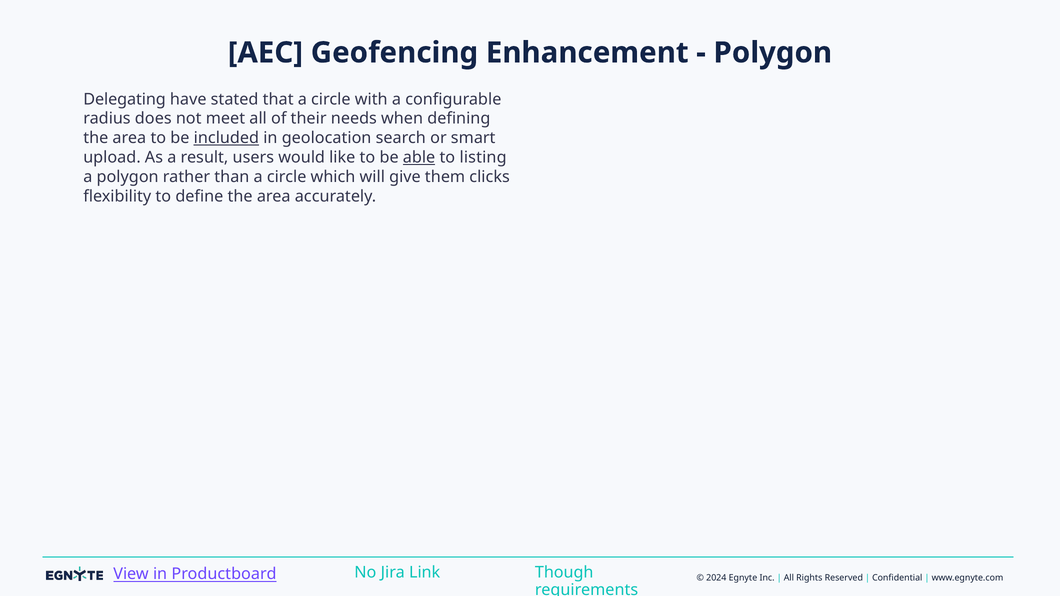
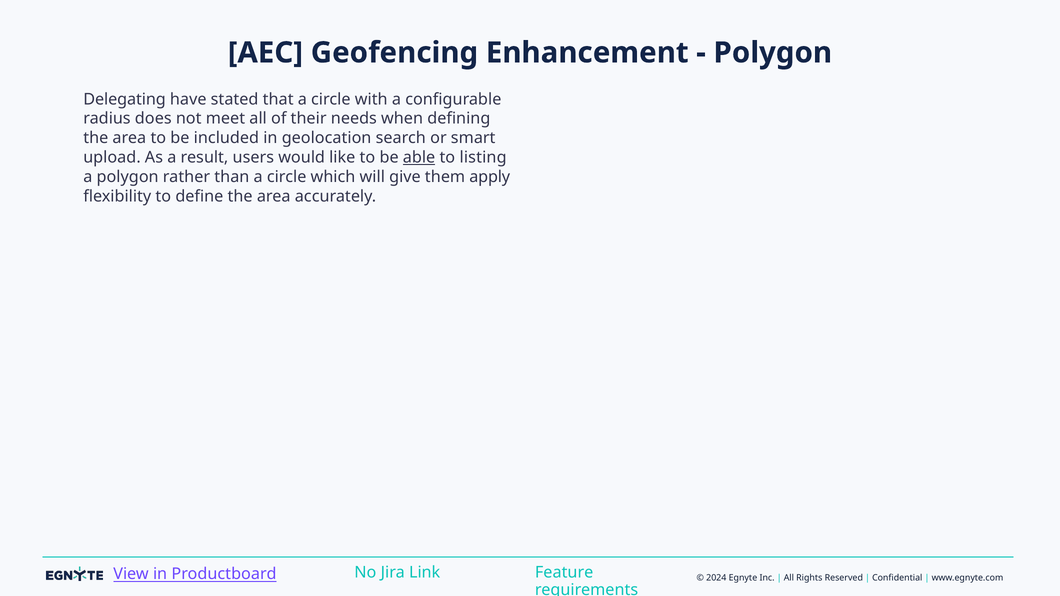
included underline: present -> none
clicks: clicks -> apply
Though: Though -> Feature
